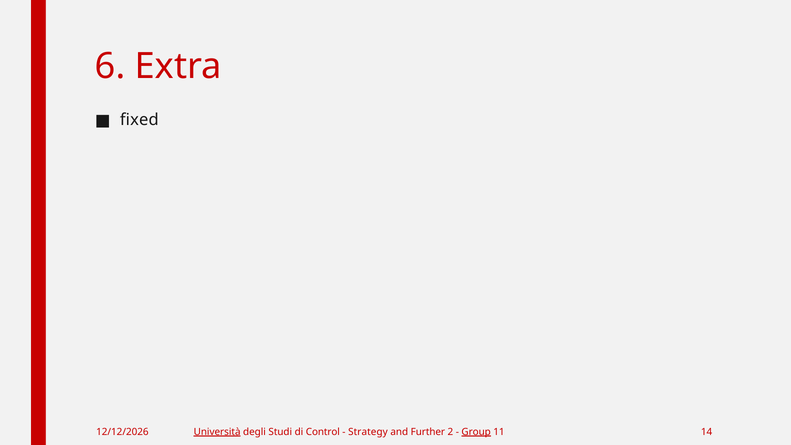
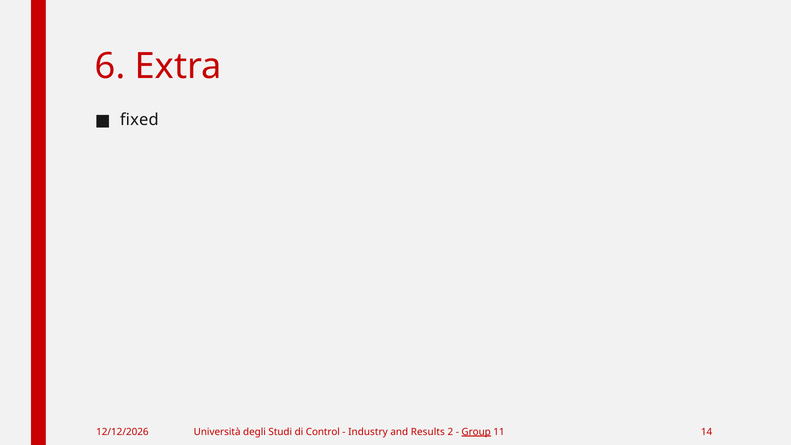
Università underline: present -> none
Strategy: Strategy -> Industry
Further: Further -> Results
